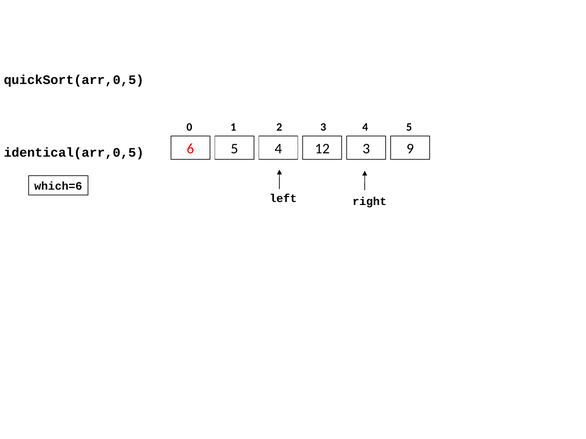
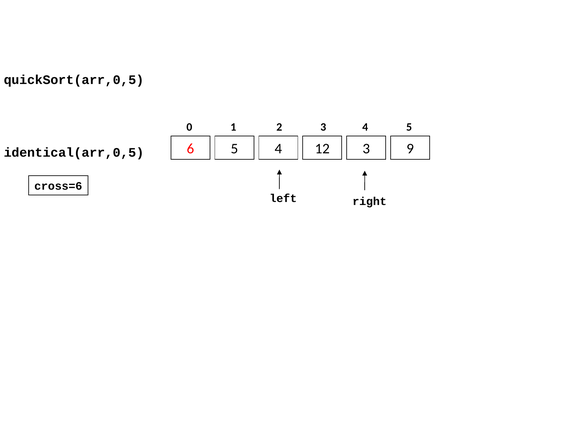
which=6: which=6 -> cross=6
